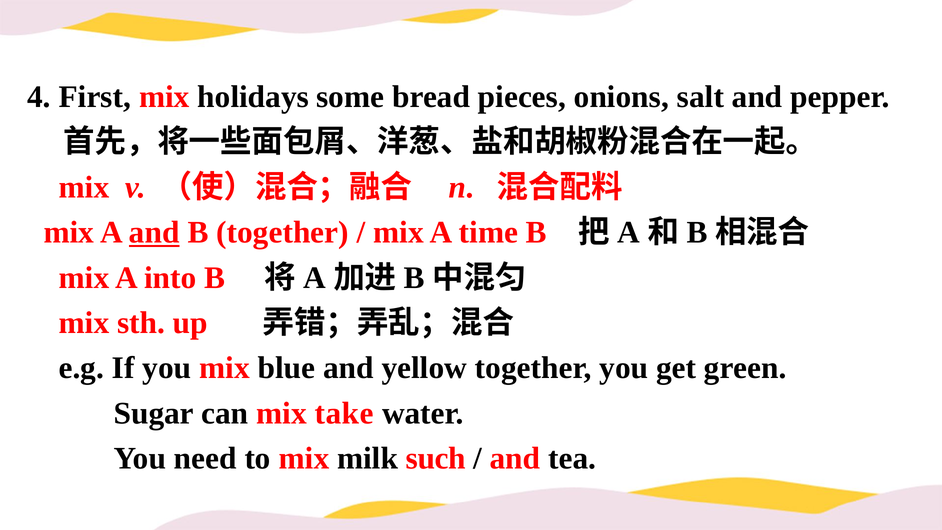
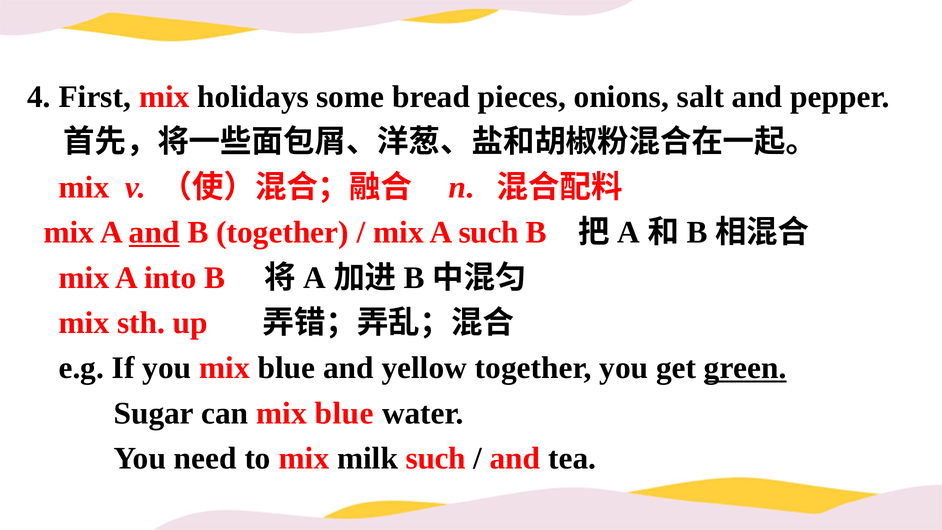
A time: time -> such
green underline: none -> present
can mix take: take -> blue
